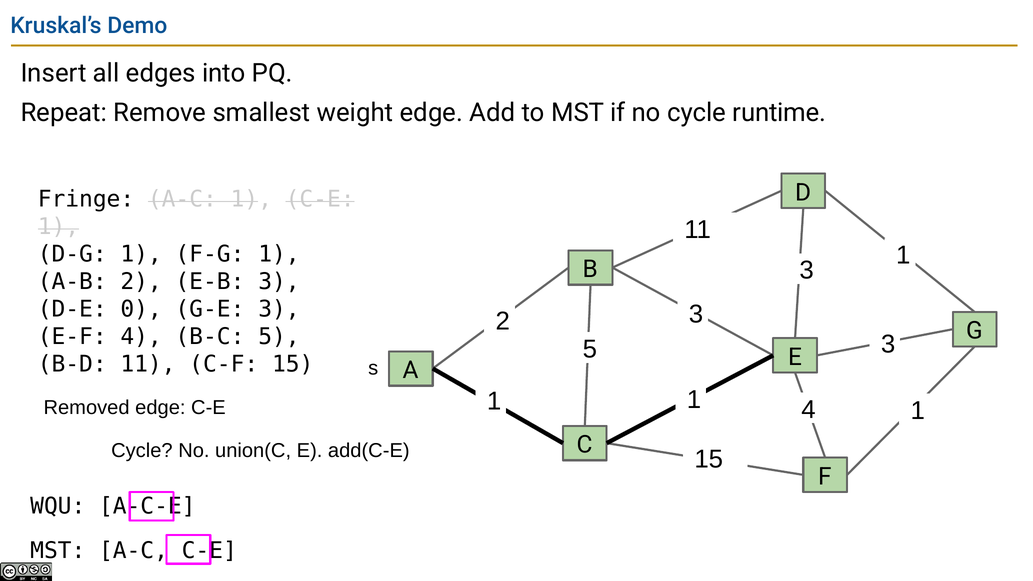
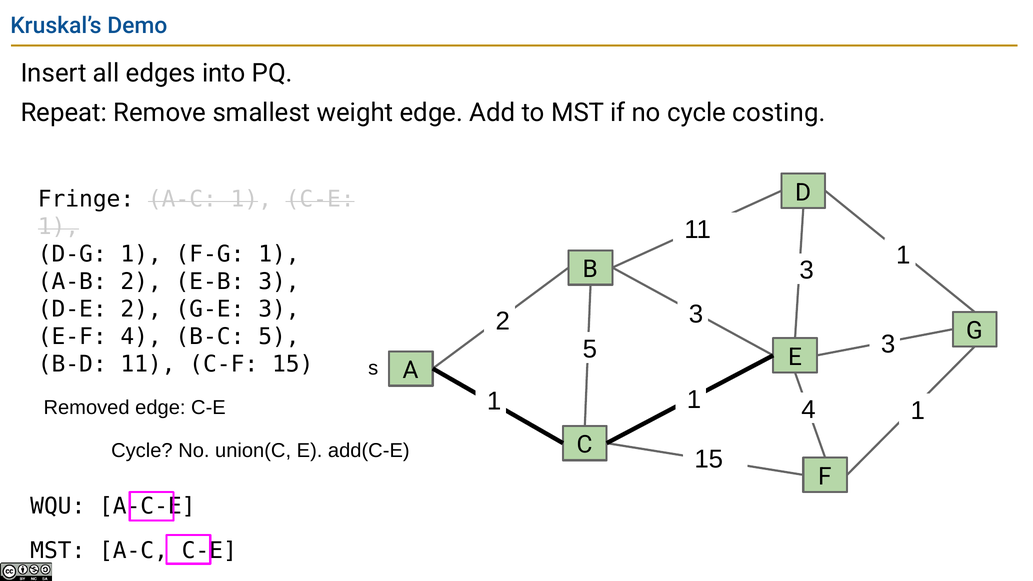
runtime: runtime -> costing
D-E 0: 0 -> 2
